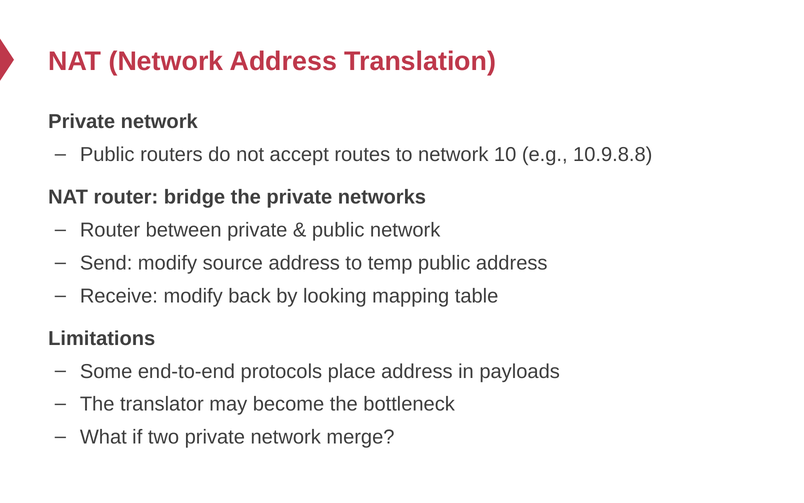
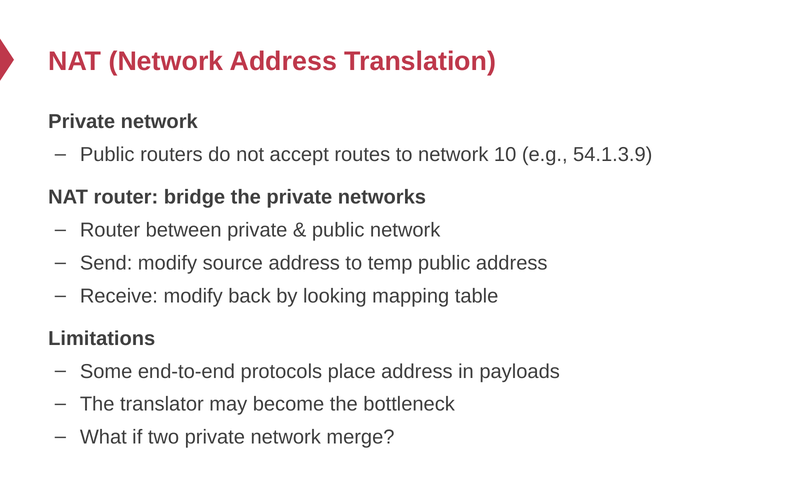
10.9.8.8: 10.9.8.8 -> 54.1.3.9
